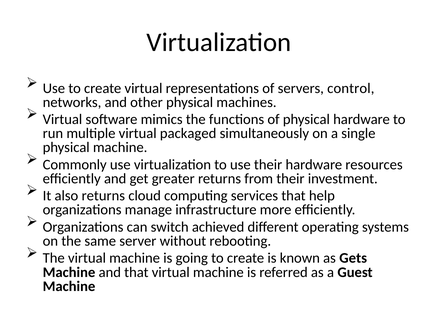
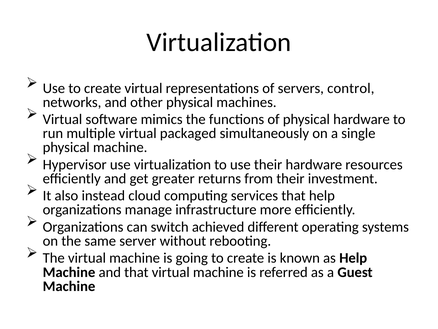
Commonly: Commonly -> Hypervisor
also returns: returns -> instead
as Gets: Gets -> Help
